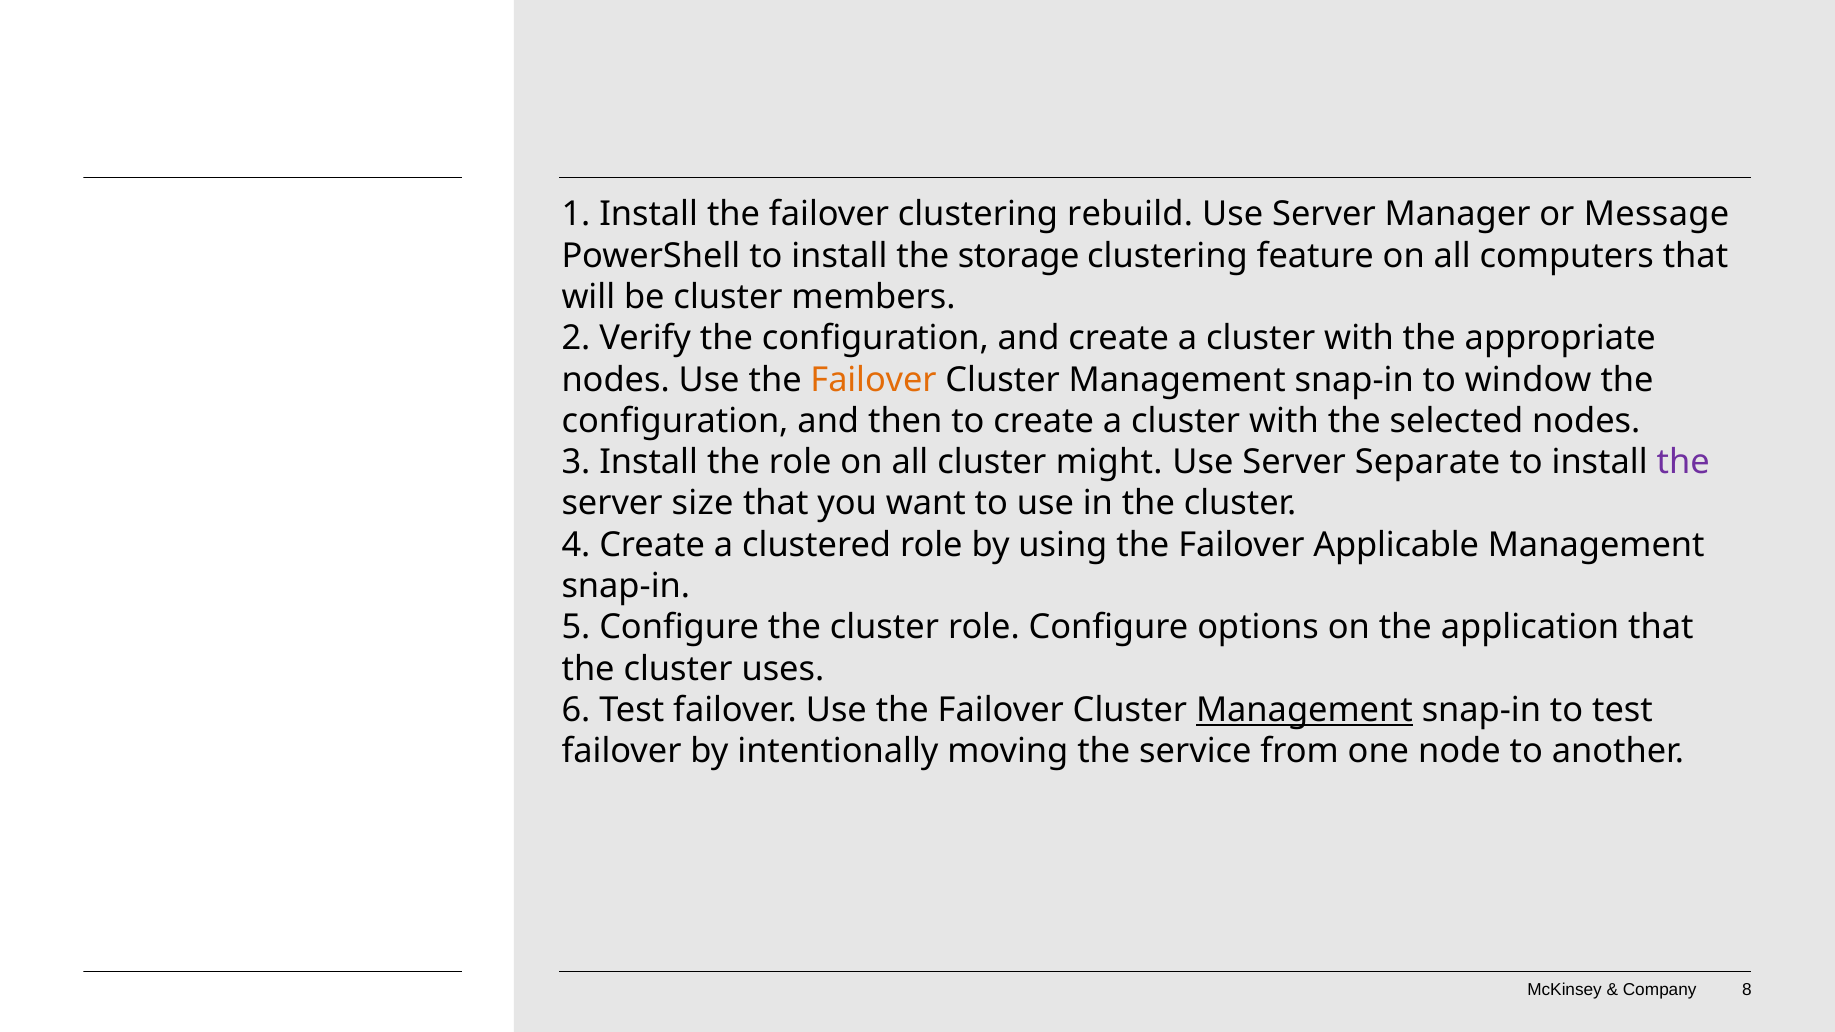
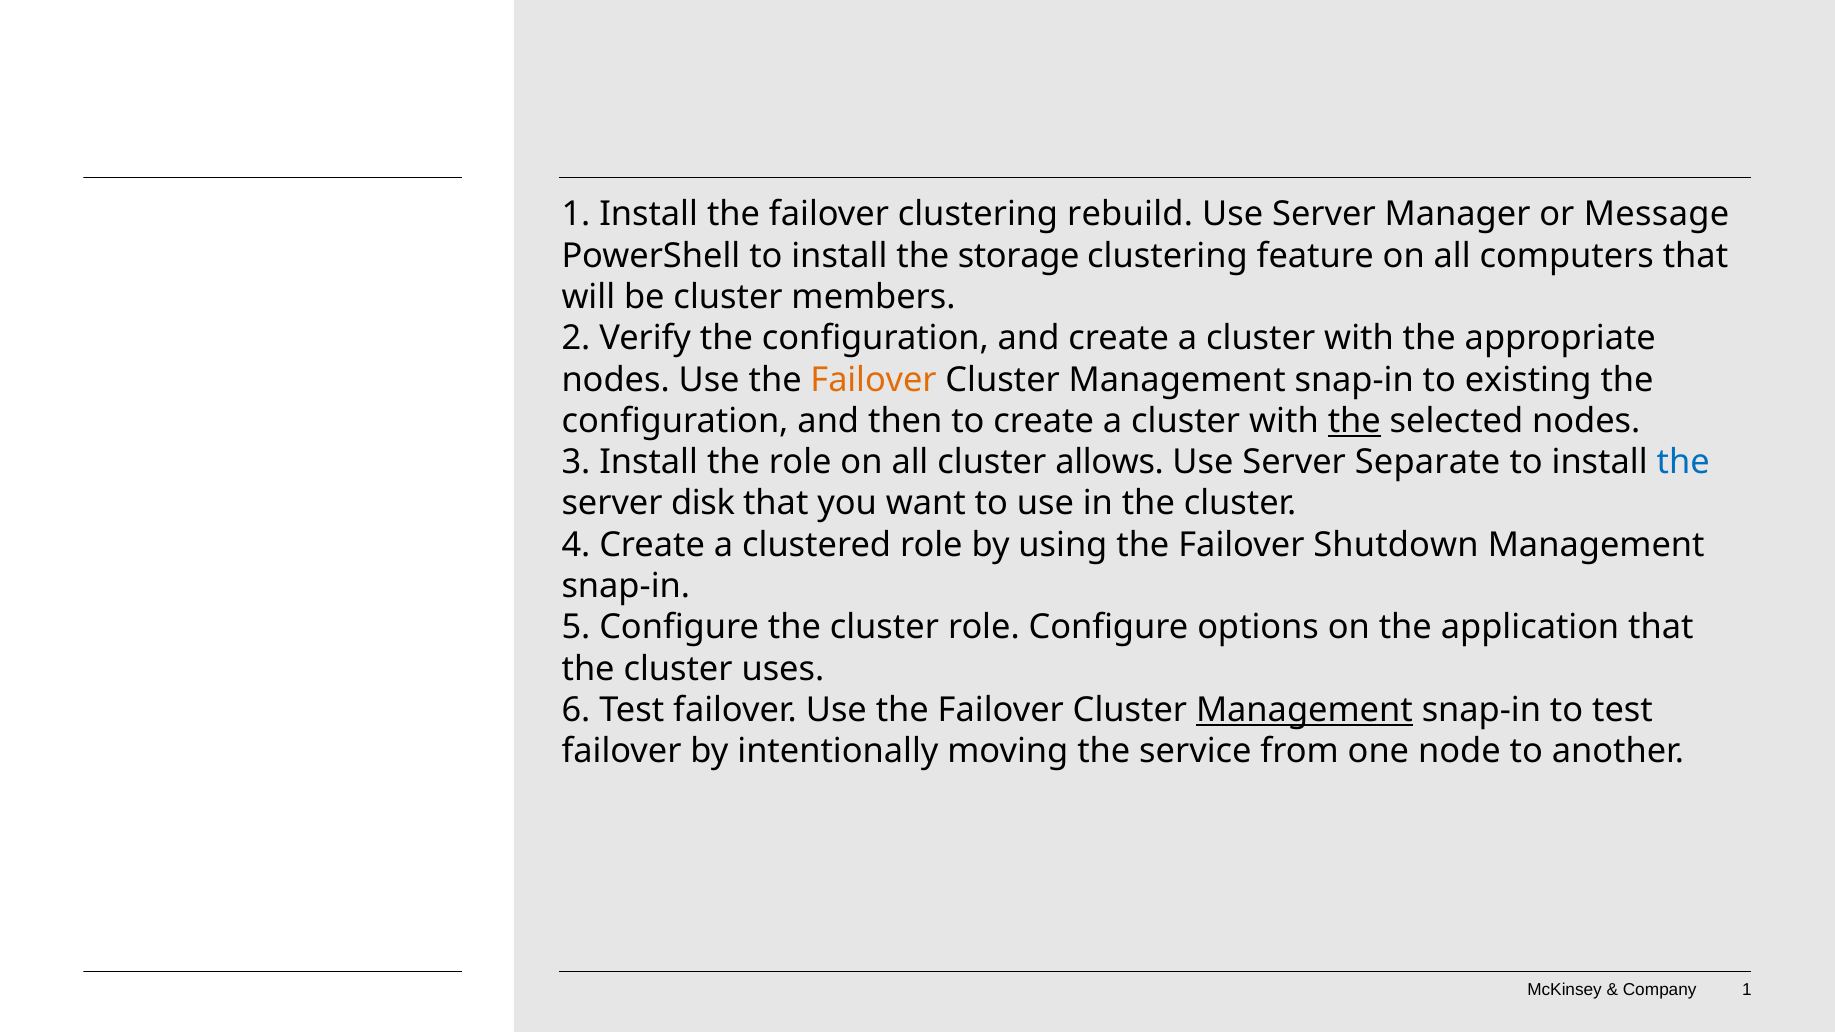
window: window -> existing
the at (1354, 421) underline: none -> present
might: might -> allows
the at (1683, 462) colour: purple -> blue
size: size -> disk
Applicable: Applicable -> Shutdown
8 at (1747, 990): 8 -> 1
